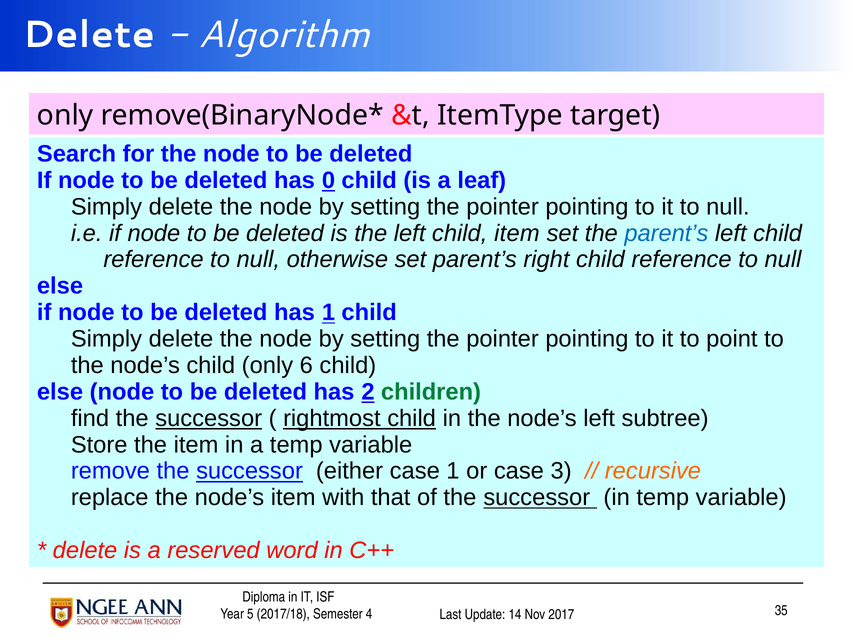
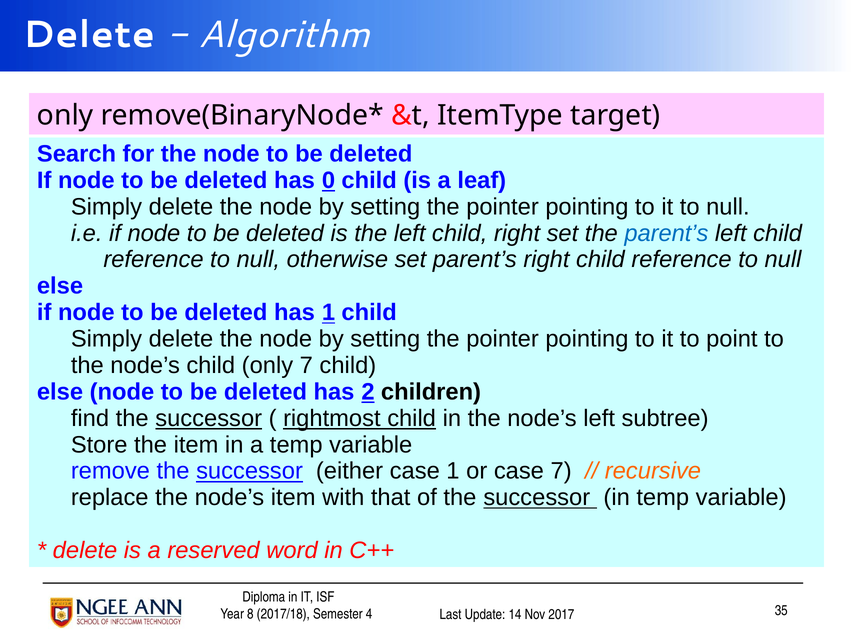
child item: item -> right
only 6: 6 -> 7
children colour: green -> black
case 3: 3 -> 7
5: 5 -> 8
